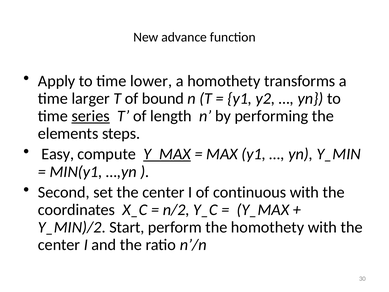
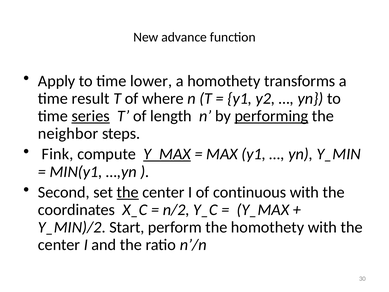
larger: larger -> result
bound: bound -> where
performing underline: none -> present
elements: elements -> neighbor
Easy: Easy -> Fink
the at (128, 192) underline: none -> present
